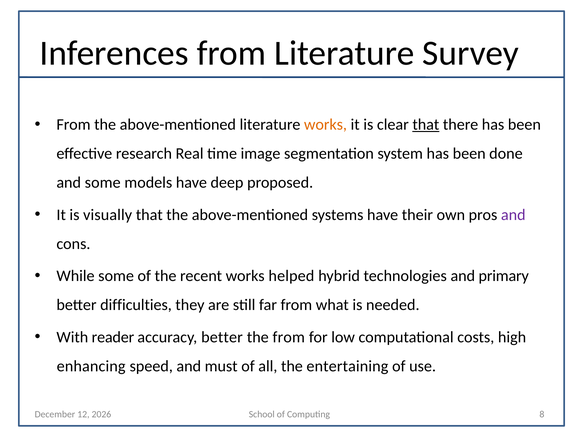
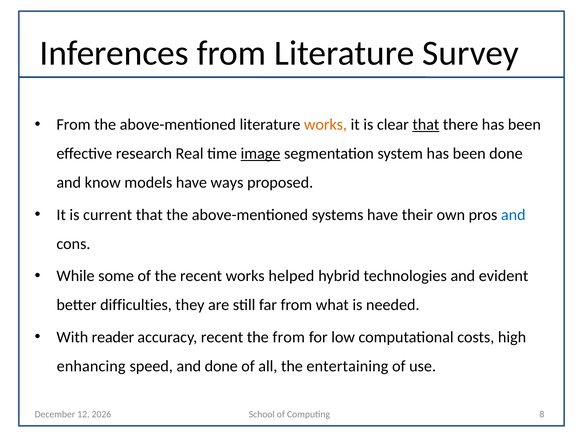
image underline: none -> present
and some: some -> know
deep: deep -> ways
visually: visually -> current
and at (513, 215) colour: purple -> blue
primary: primary -> evident
accuracy better: better -> recent
and must: must -> done
